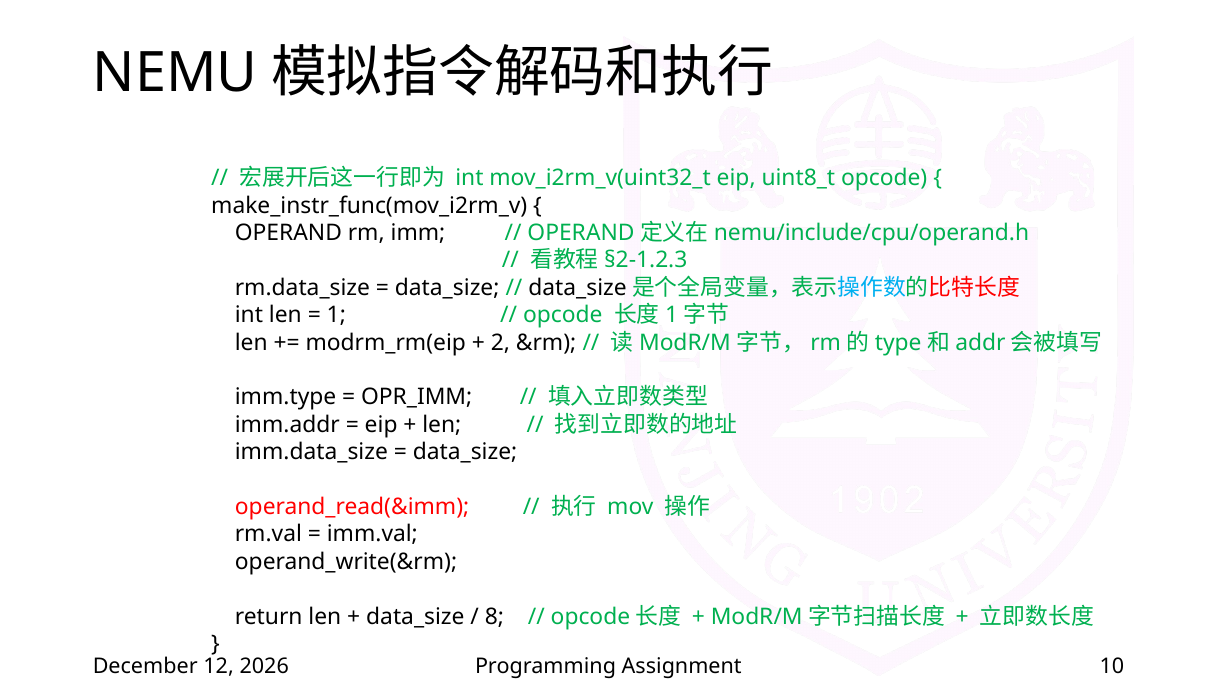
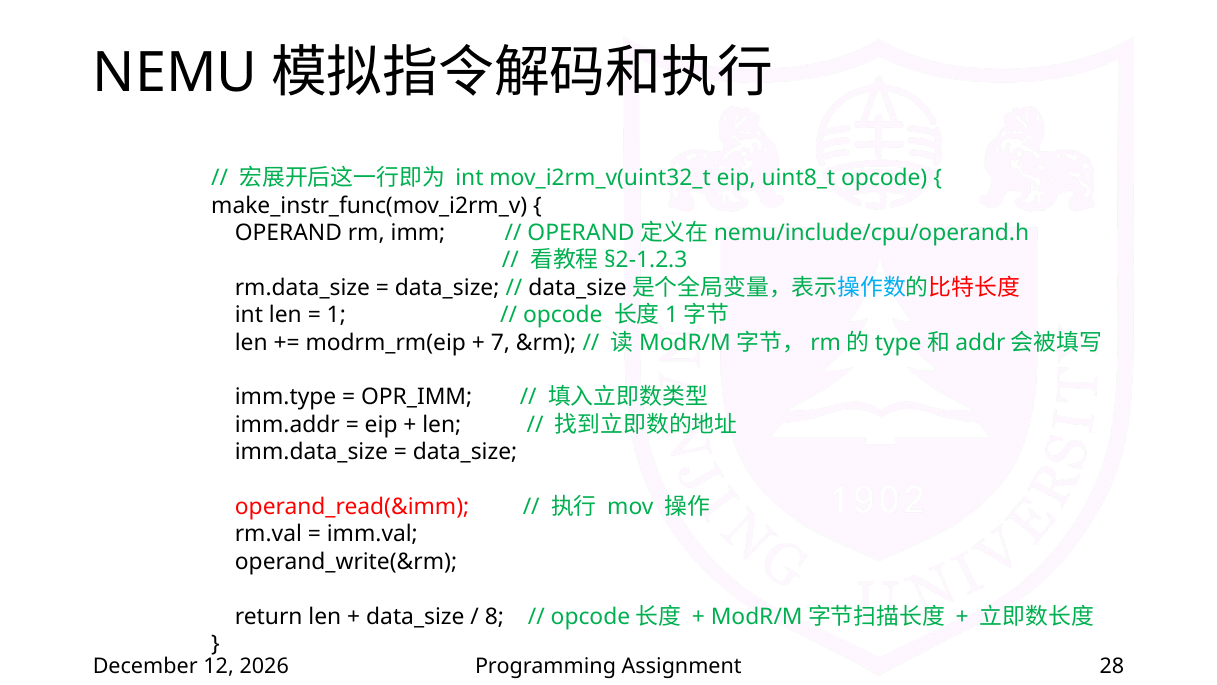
2: 2 -> 7
10: 10 -> 28
